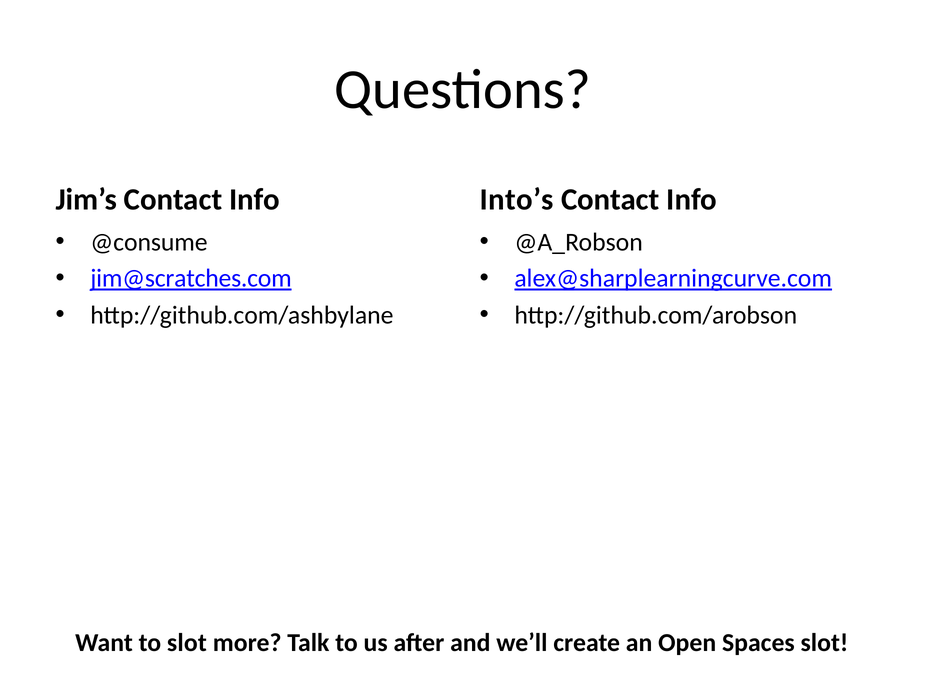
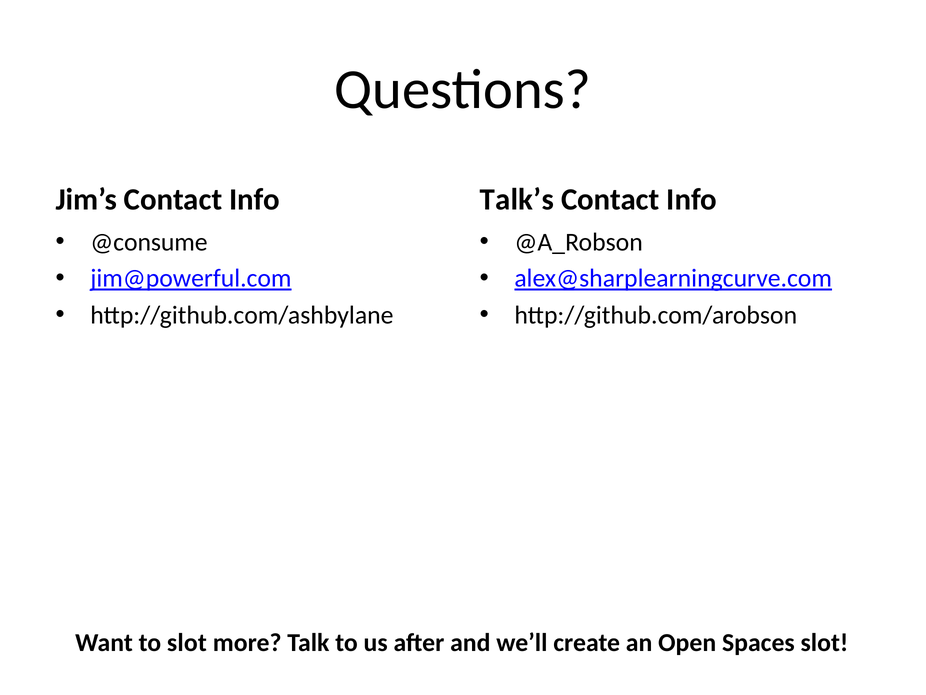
Into’s: Into’s -> Talk’s
jim@scratches.com: jim@scratches.com -> jim@powerful.com
